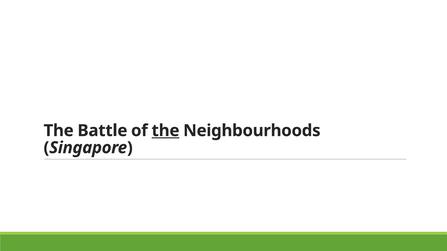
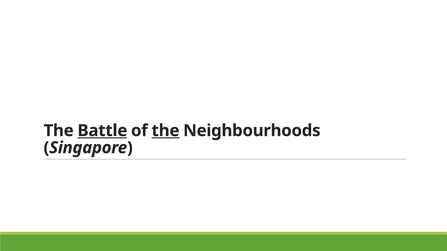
Battle underline: none -> present
